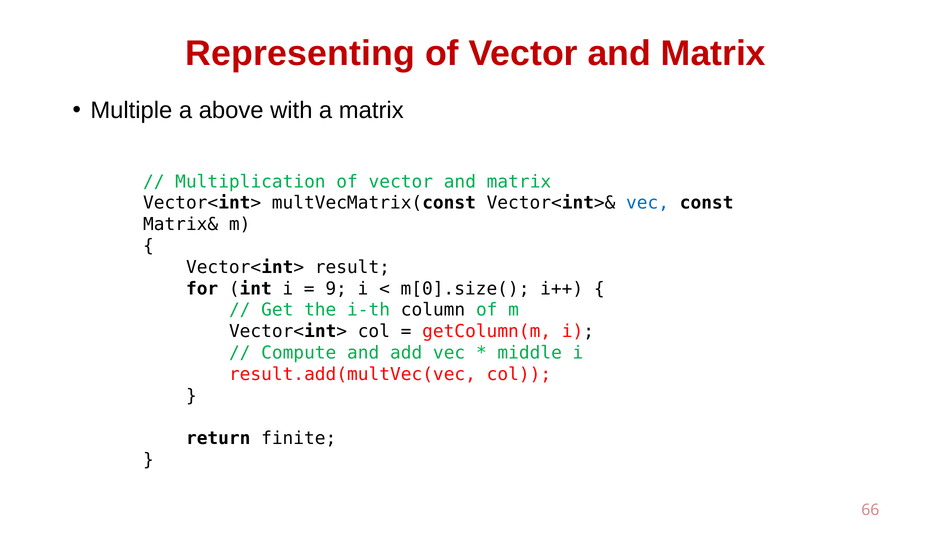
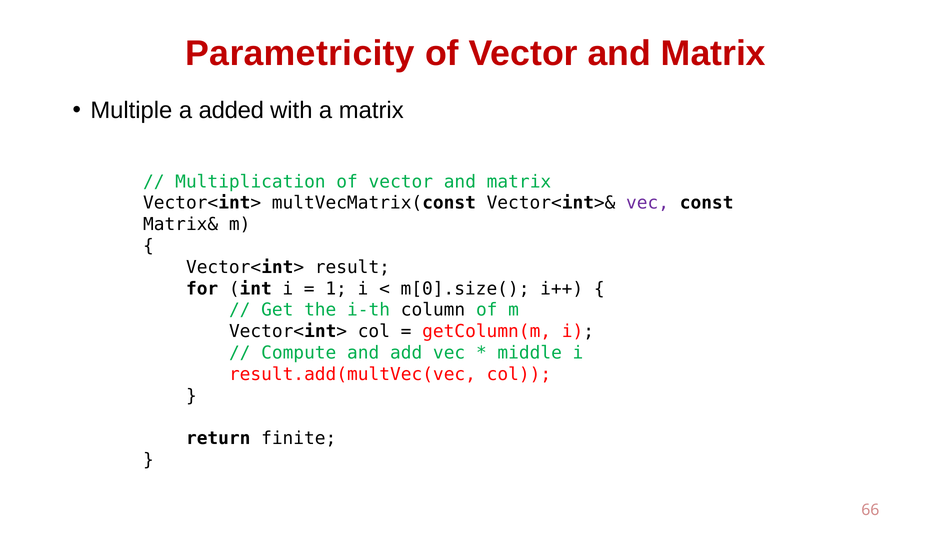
Representing: Representing -> Parametricity
above: above -> added
vec at (648, 203) colour: blue -> purple
9: 9 -> 1
